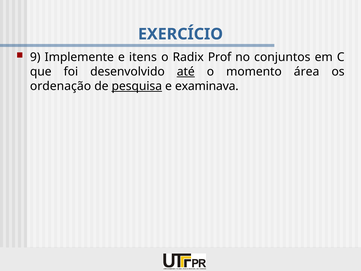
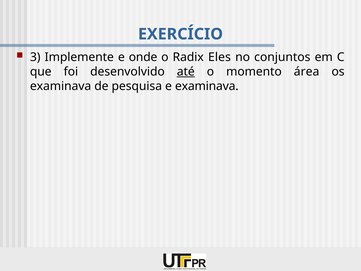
9: 9 -> 3
itens: itens -> onde
Prof: Prof -> Eles
ordenação at (61, 86): ordenação -> examinava
pesquisa underline: present -> none
